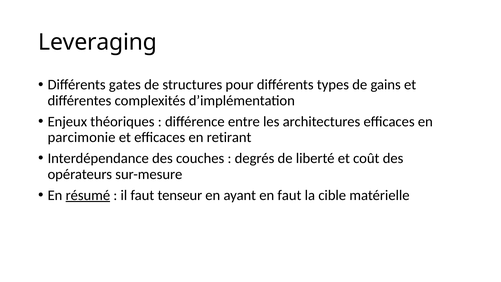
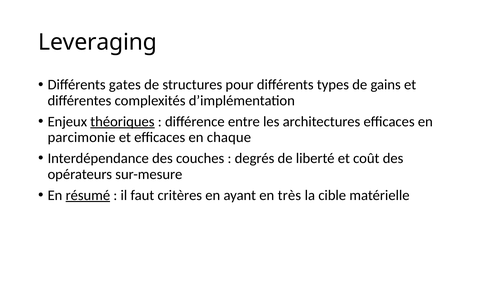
théoriques underline: none -> present
retirant: retirant -> chaque
tenseur: tenseur -> critères
en faut: faut -> très
